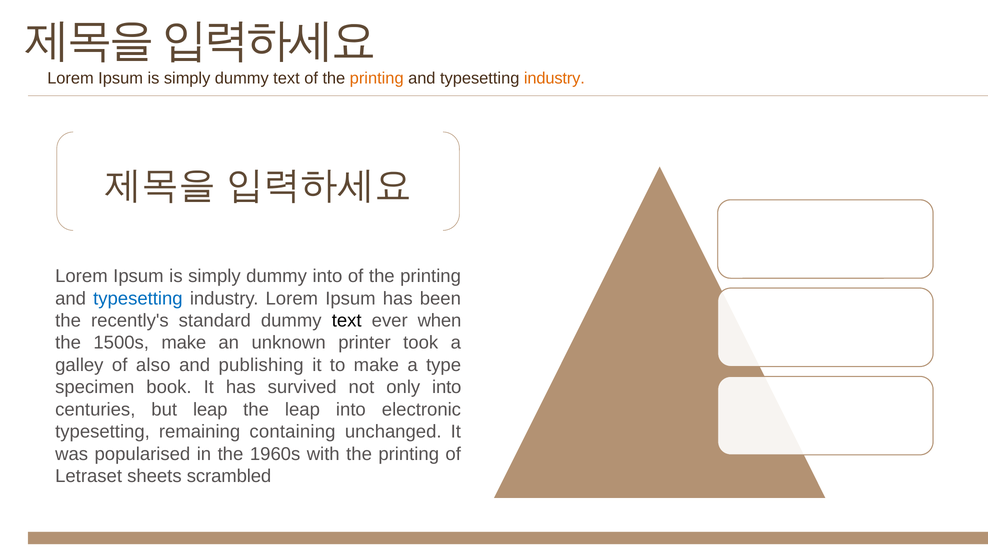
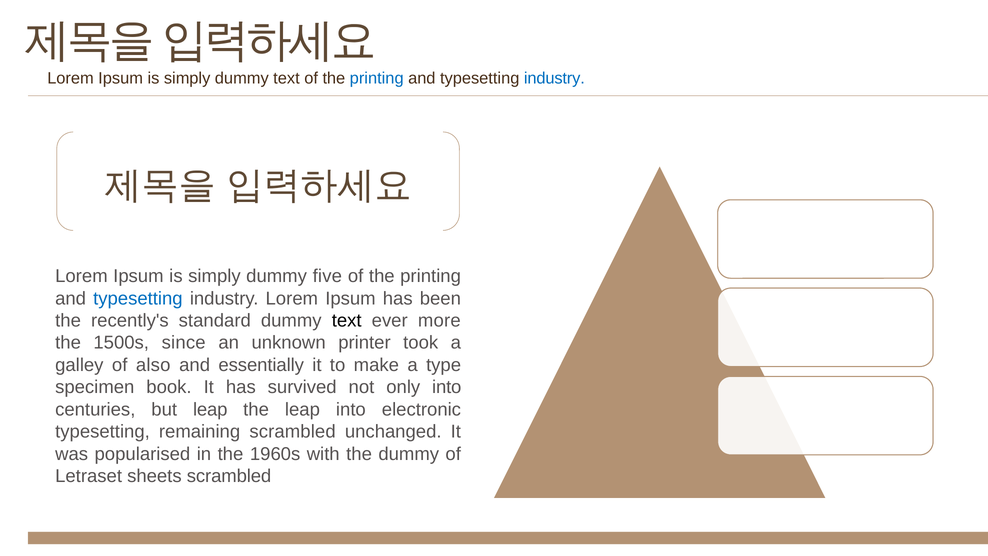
printing at (377, 78) colour: orange -> blue
industry at (554, 78) colour: orange -> blue
dummy into: into -> five
when: when -> more
1500s make: make -> since
publishing: publishing -> essentially
remaining containing: containing -> scrambled
with the printing: printing -> dummy
